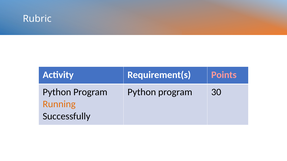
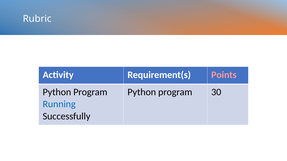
Running colour: orange -> blue
